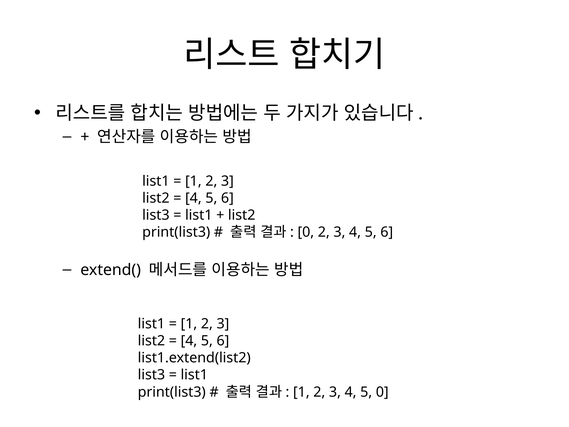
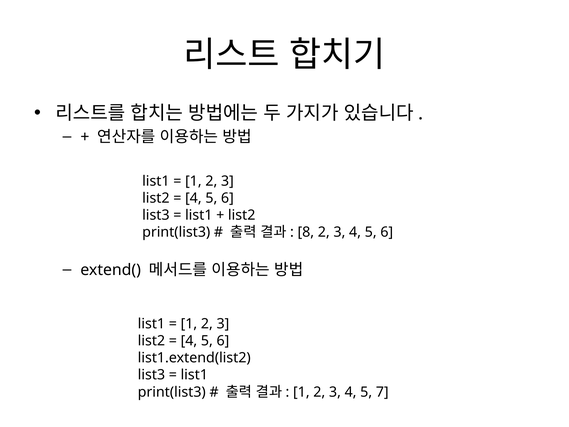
0 at (306, 232): 0 -> 8
5 0: 0 -> 7
